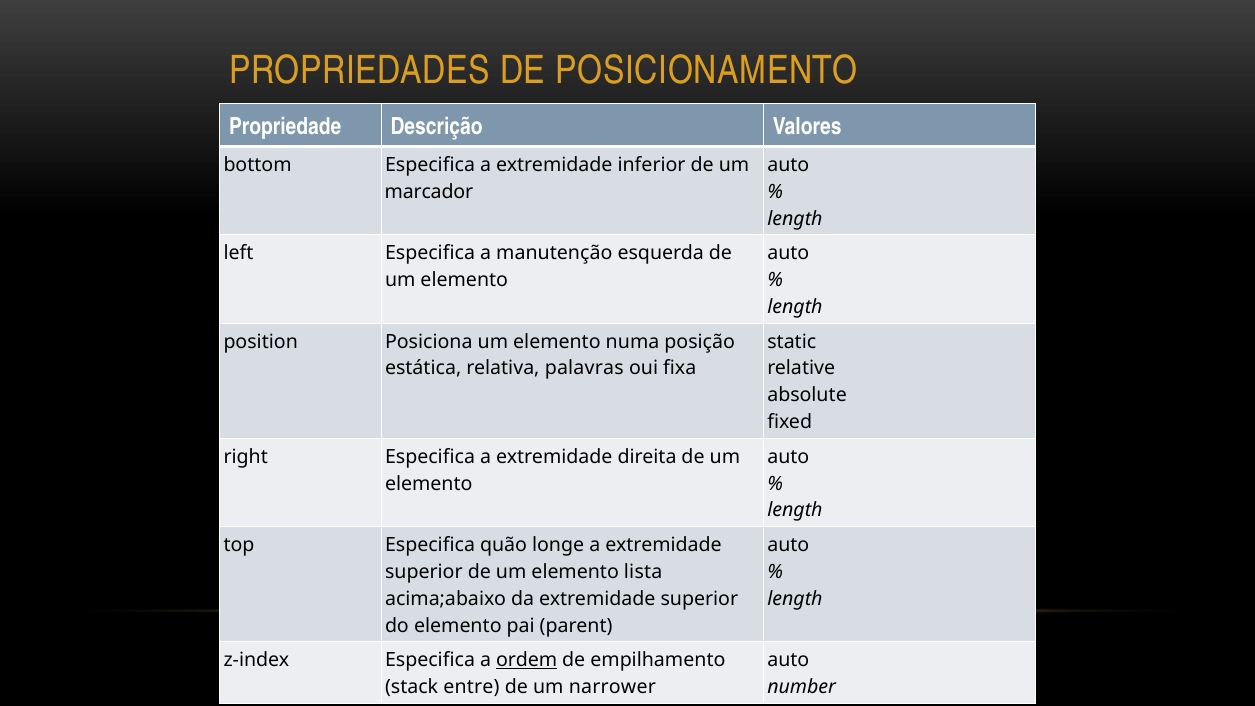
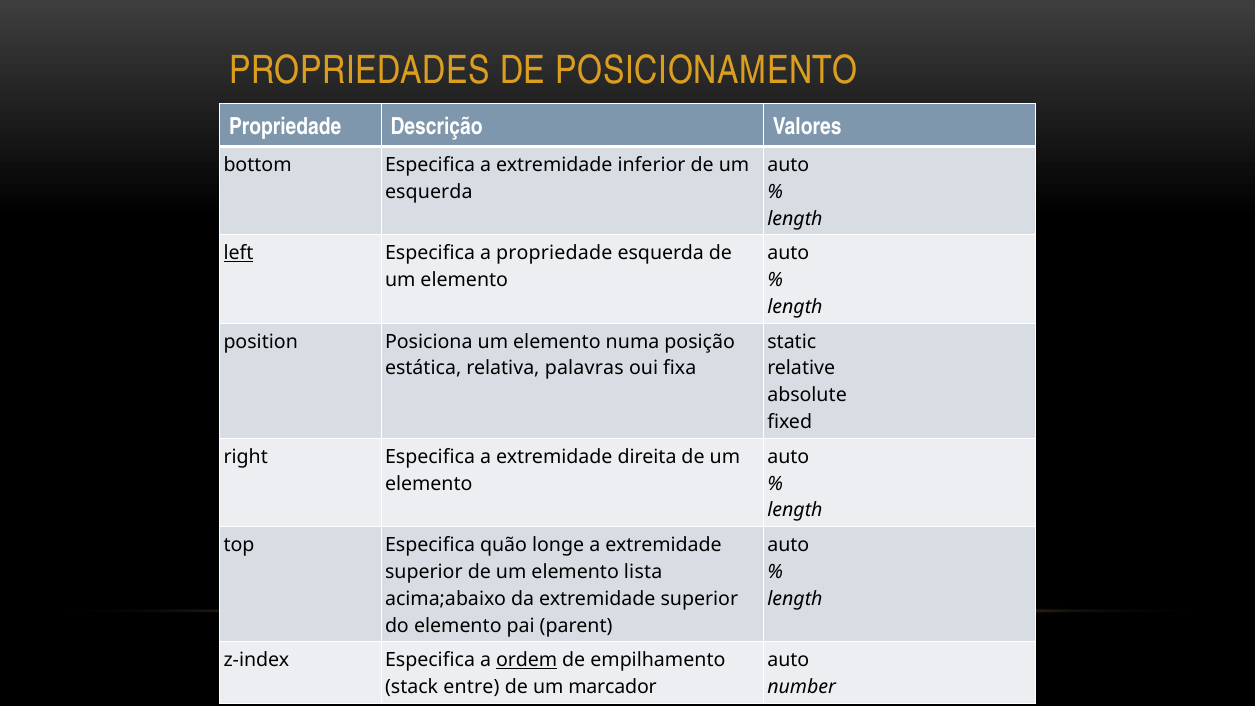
marcador at (429, 192): marcador -> esquerda
left underline: none -> present
a manutenção: manutenção -> propriedade
narrower: narrower -> marcador
